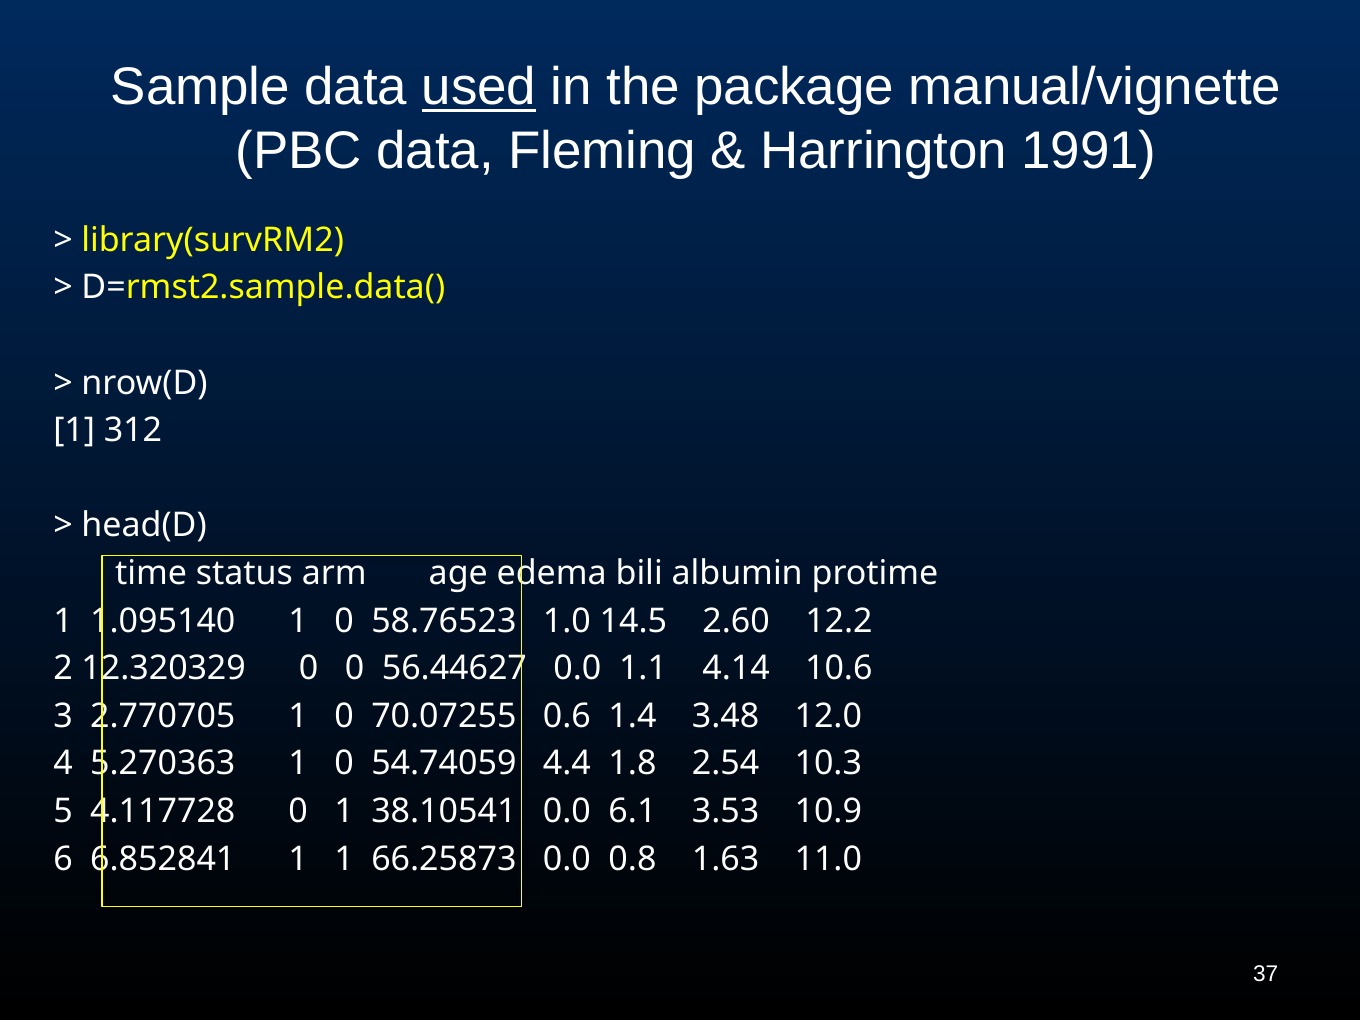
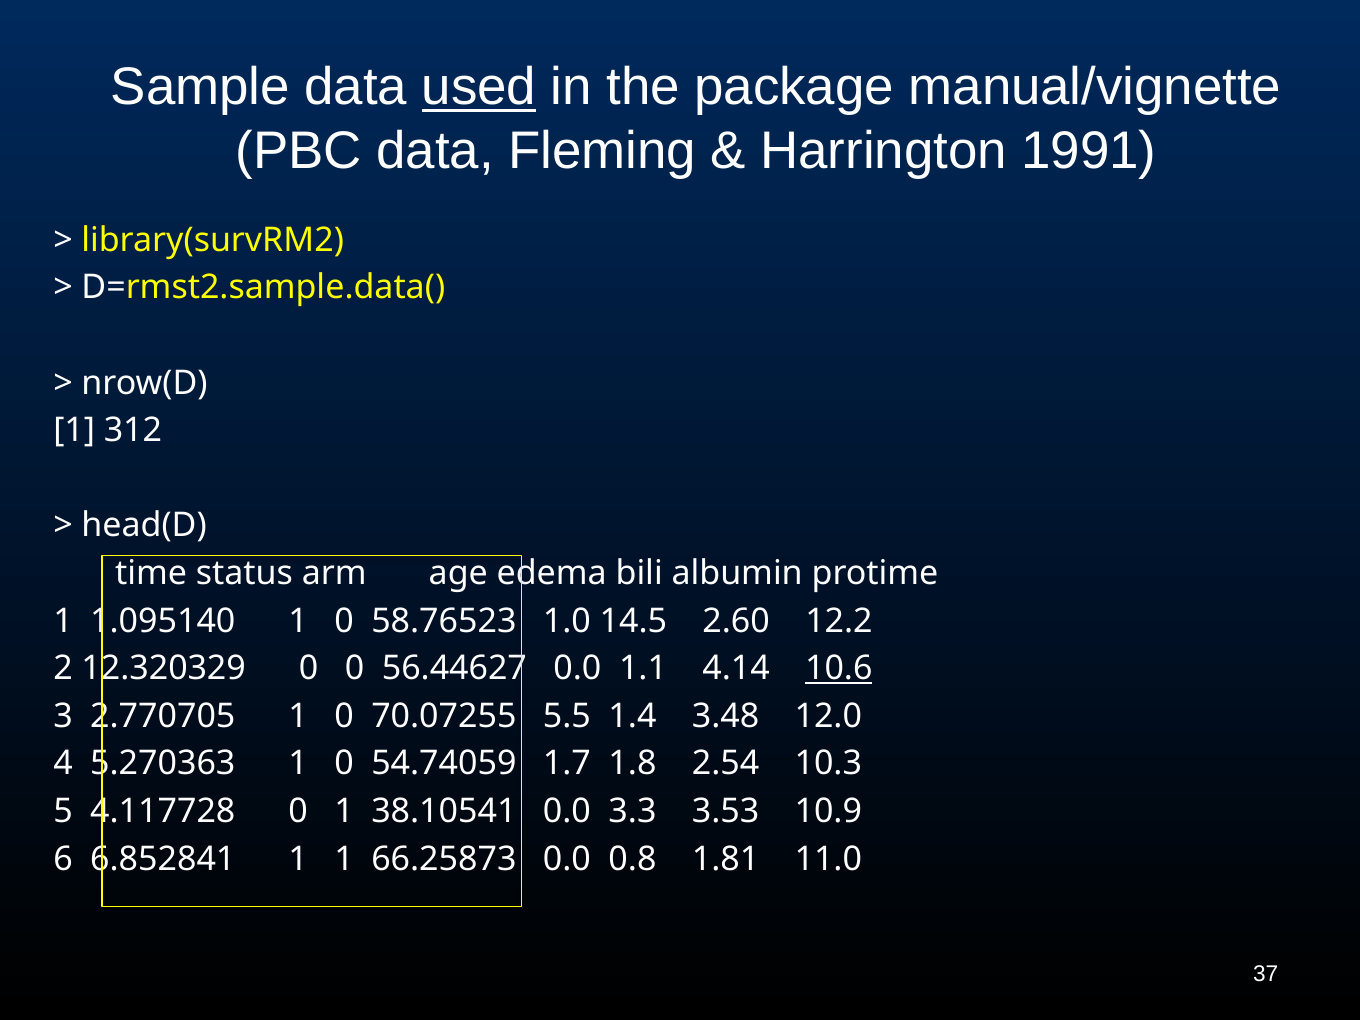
10.6 underline: none -> present
0.6: 0.6 -> 5.5
4.4: 4.4 -> 1.7
6.1: 6.1 -> 3.3
1.63: 1.63 -> 1.81
